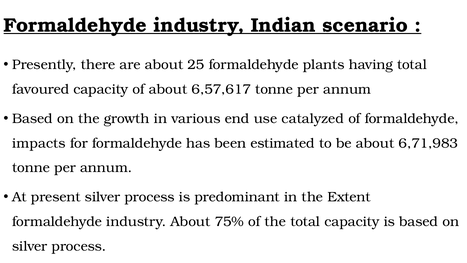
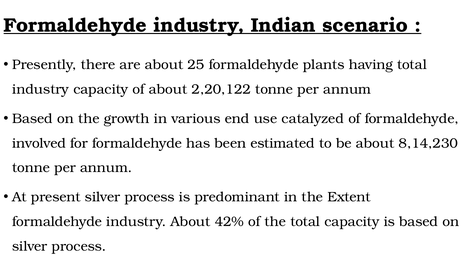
favoured at (41, 89): favoured -> industry
6,57,617: 6,57,617 -> 2,20,122
impacts: impacts -> involved
6,71,983: 6,71,983 -> 8,14,230
75%: 75% -> 42%
